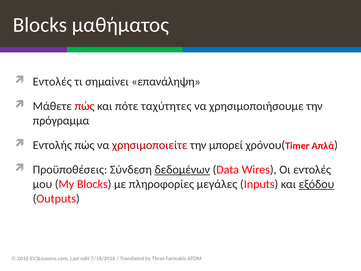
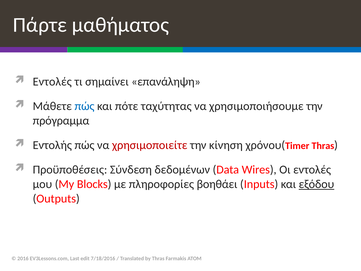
Blocks at (40, 25): Blocks -> Πάρτε
πώς at (84, 106) colour: red -> blue
ταχύτητες: ταχύτητες -> ταχύτητας
μπορεί: μπορεί -> κίνηση
Απλά at (323, 146): Απλά -> Thras
δεδομένων underline: present -> none
μεγάλες: μεγάλες -> βοηθάει
